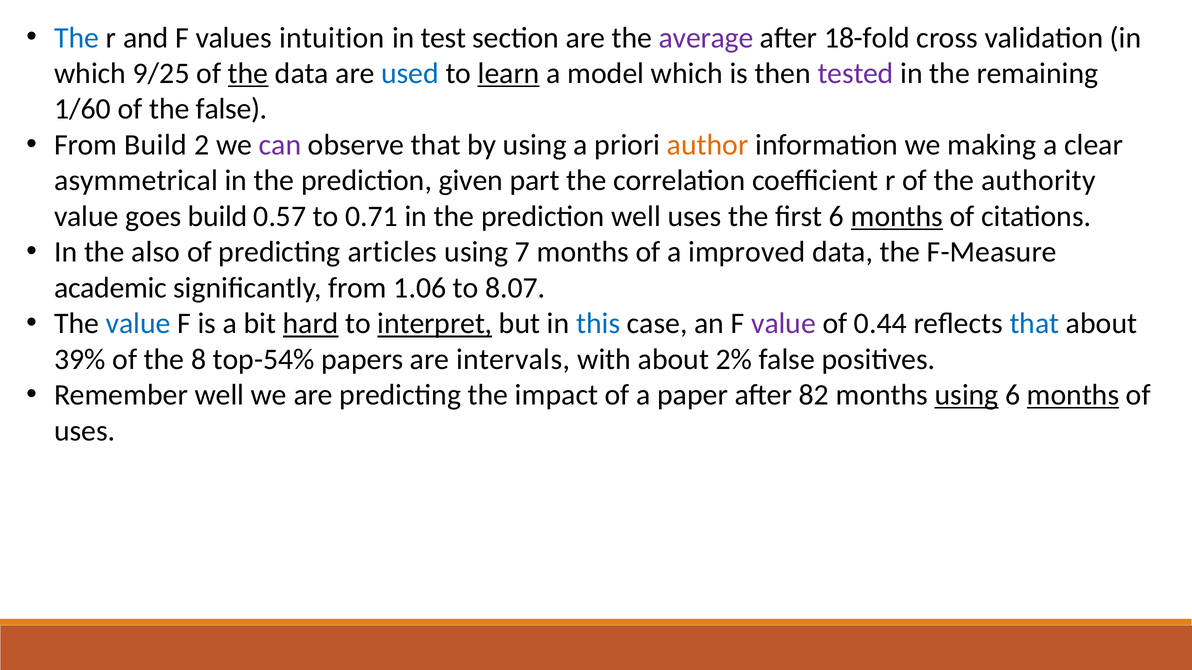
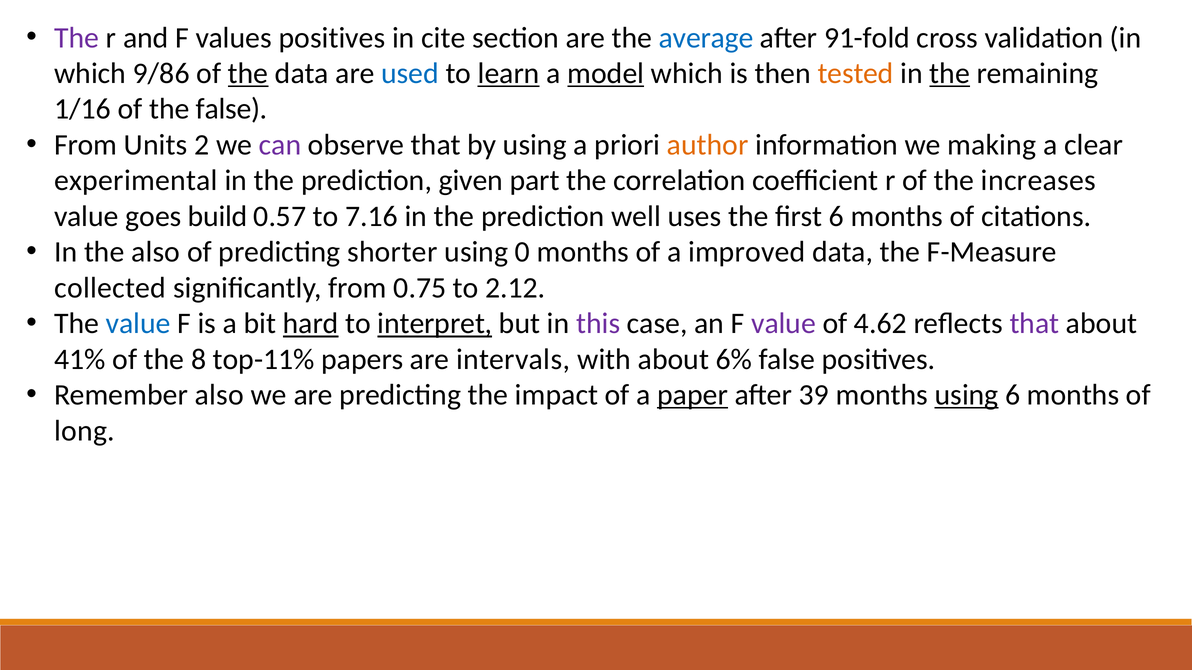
The at (77, 38) colour: blue -> purple
values intuition: intuition -> positives
test: test -> cite
average colour: purple -> blue
18-fold: 18-fold -> 91-fold
9/25: 9/25 -> 9/86
model underline: none -> present
tested colour: purple -> orange
the at (950, 73) underline: none -> present
1/60: 1/60 -> 1/16
From Build: Build -> Units
asymmetrical: asymmetrical -> experimental
authority: authority -> increases
0.71: 0.71 -> 7.16
months at (897, 217) underline: present -> none
articles: articles -> shorter
7: 7 -> 0
academic: academic -> collected
1.06: 1.06 -> 0.75
8.07: 8.07 -> 2.12
this colour: blue -> purple
0.44: 0.44 -> 4.62
that at (1034, 324) colour: blue -> purple
39%: 39% -> 41%
top-54%: top-54% -> top-11%
2%: 2% -> 6%
Remember well: well -> also
paper underline: none -> present
82: 82 -> 39
months at (1073, 395) underline: present -> none
uses at (85, 431): uses -> long
